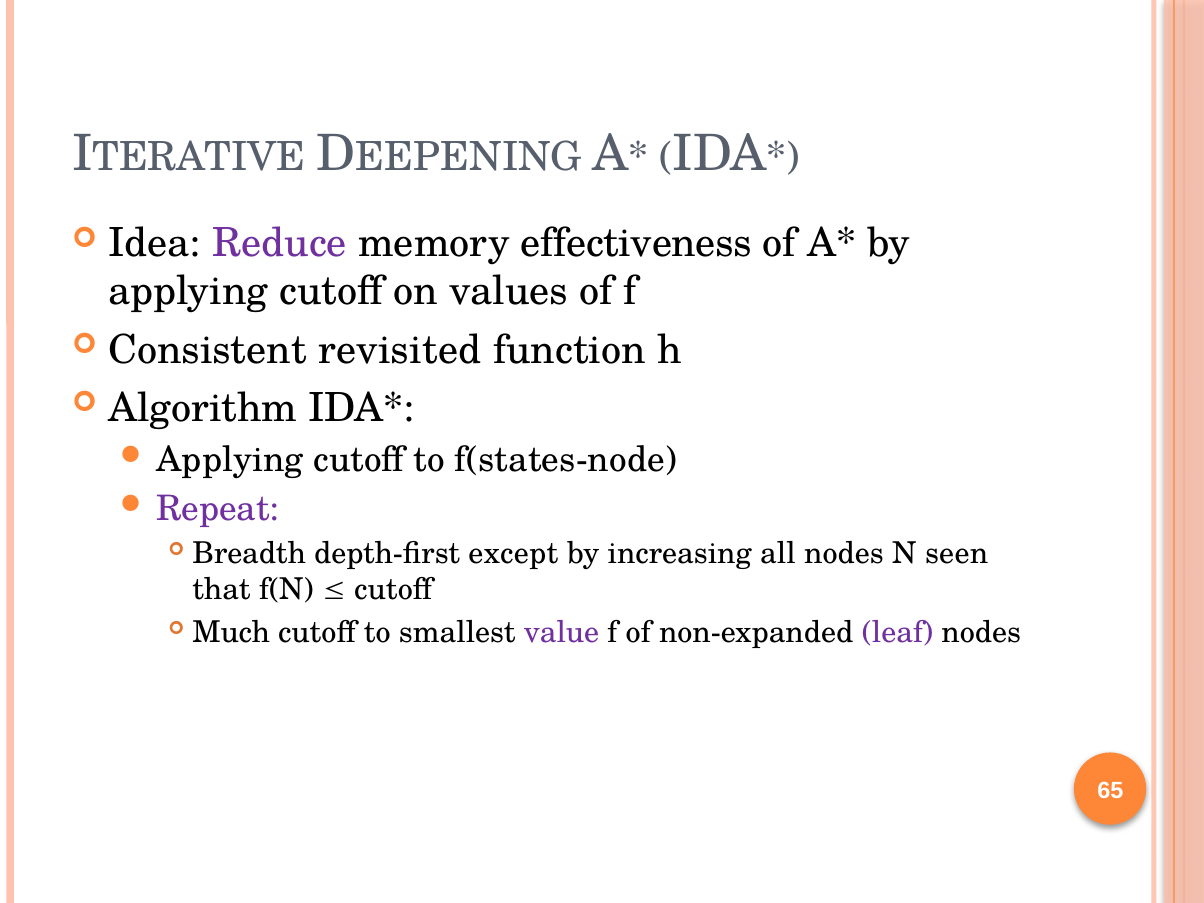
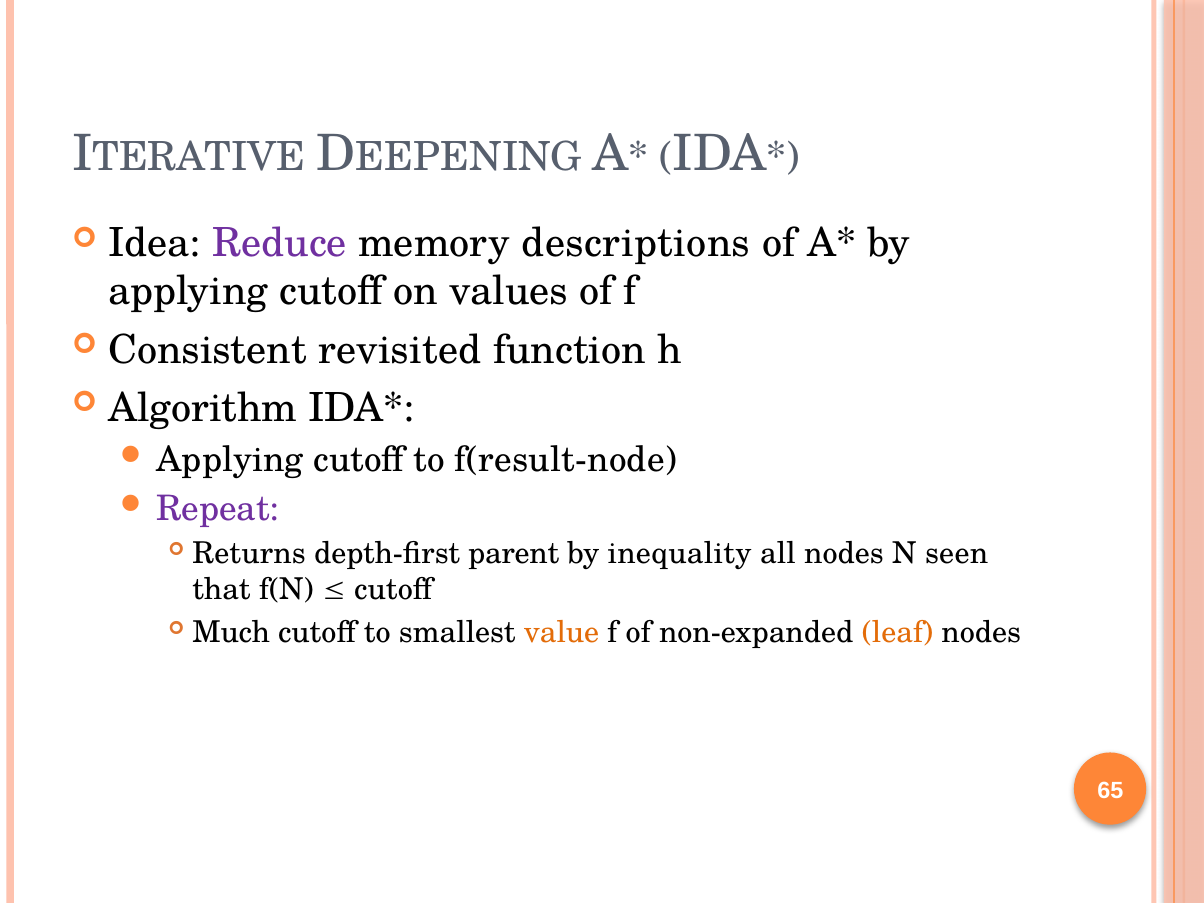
effectiveness: effectiveness -> descriptions
f(states-node: f(states-node -> f(result-node
Breadth: Breadth -> Returns
except: except -> parent
increasing: increasing -> inequality
value colour: purple -> orange
leaf colour: purple -> orange
